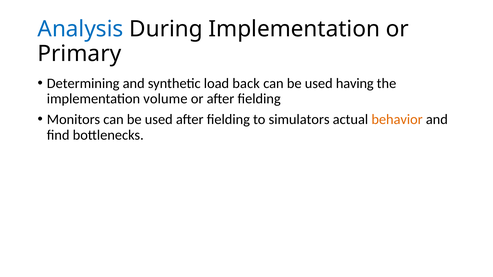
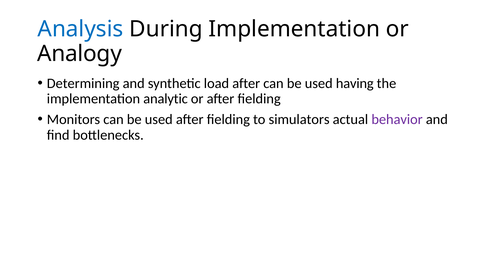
Primary: Primary -> Analogy
load back: back -> after
volume: volume -> analytic
behavior colour: orange -> purple
